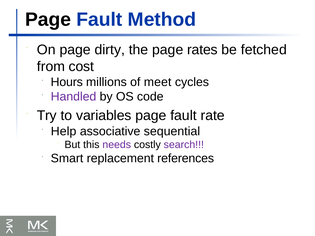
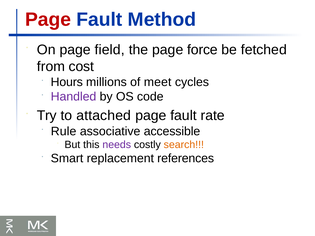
Page at (48, 20) colour: black -> red
dirty: dirty -> field
rates: rates -> force
variables: variables -> attached
Help: Help -> Rule
sequential: sequential -> accessible
search colour: purple -> orange
